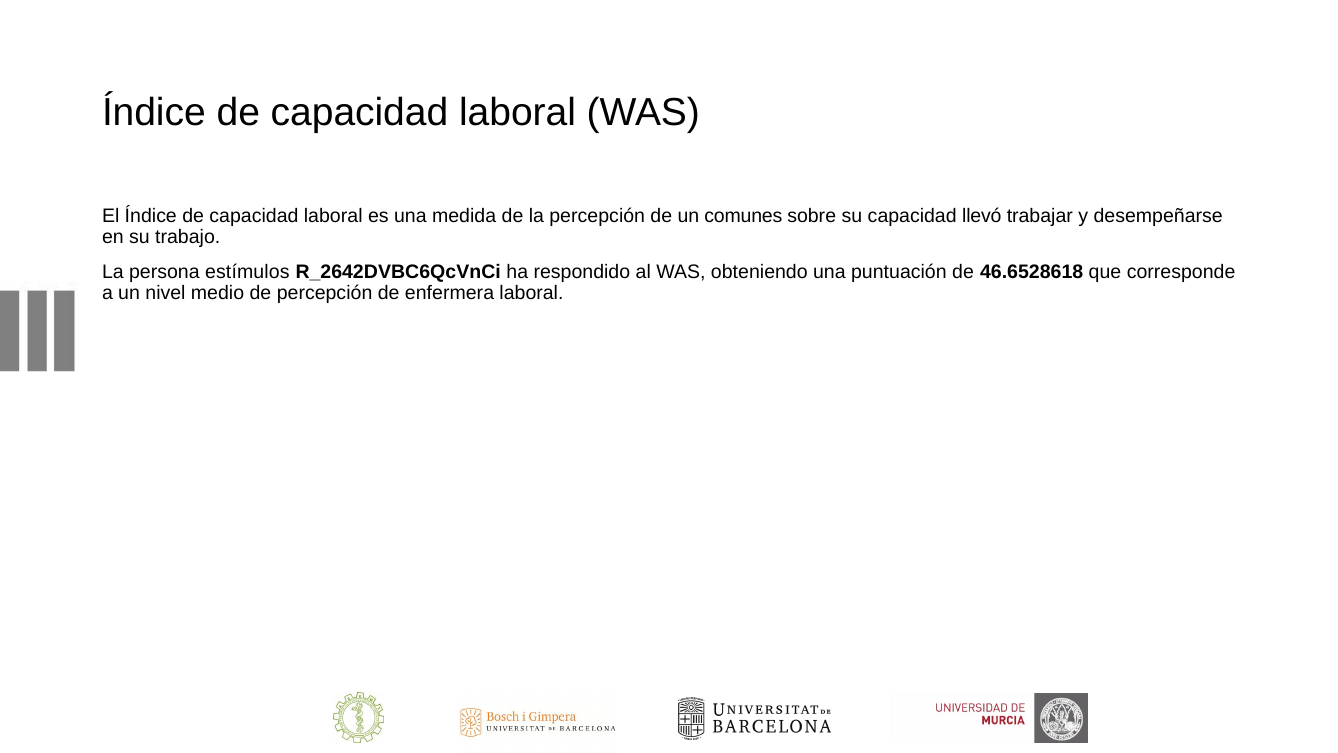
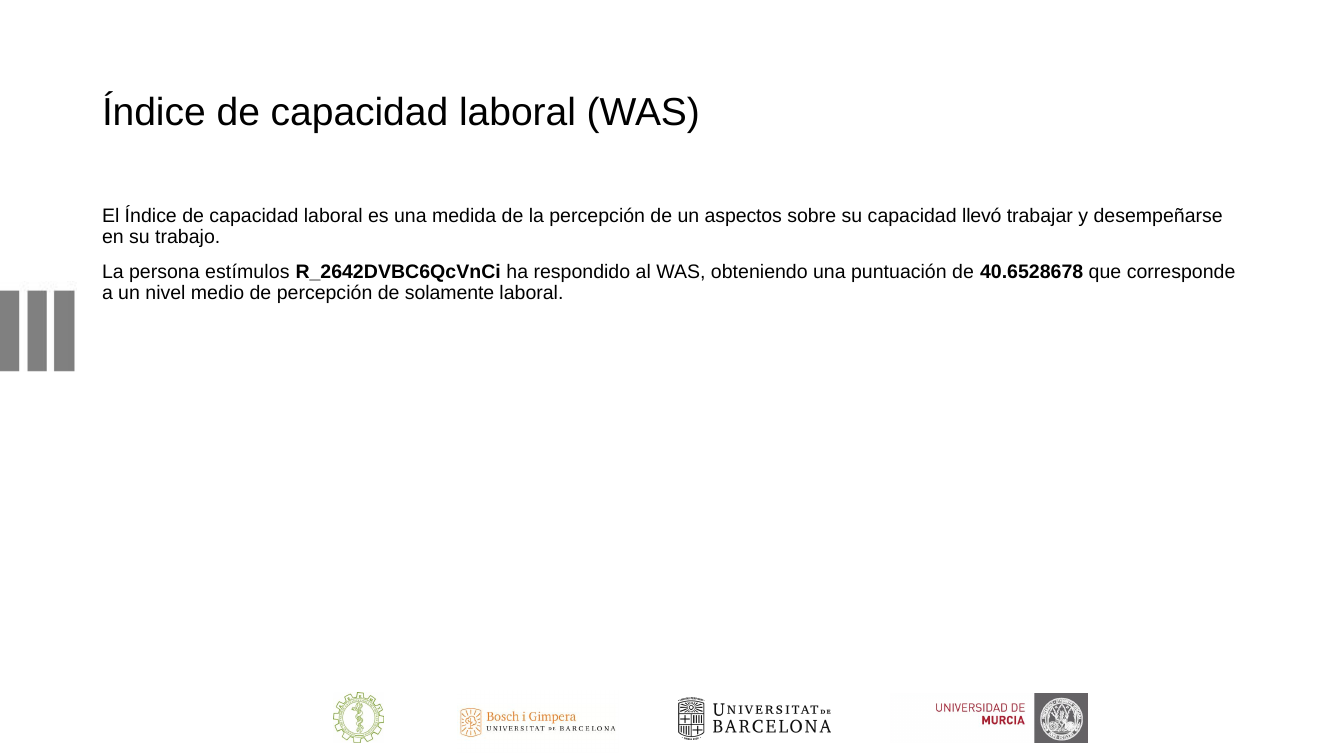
comunes: comunes -> aspectos
46.6528618: 46.6528618 -> 40.6528678
enfermera: enfermera -> solamente
